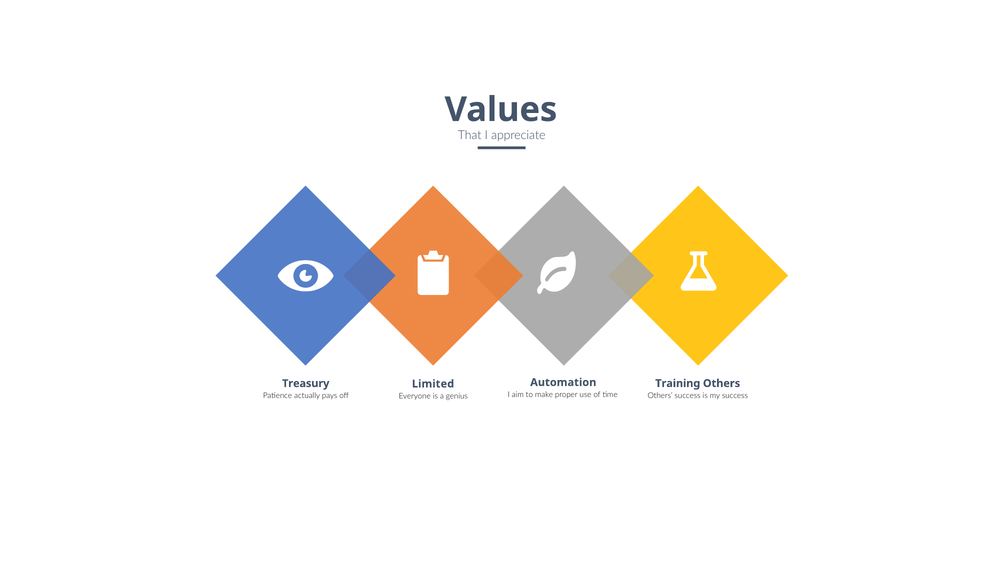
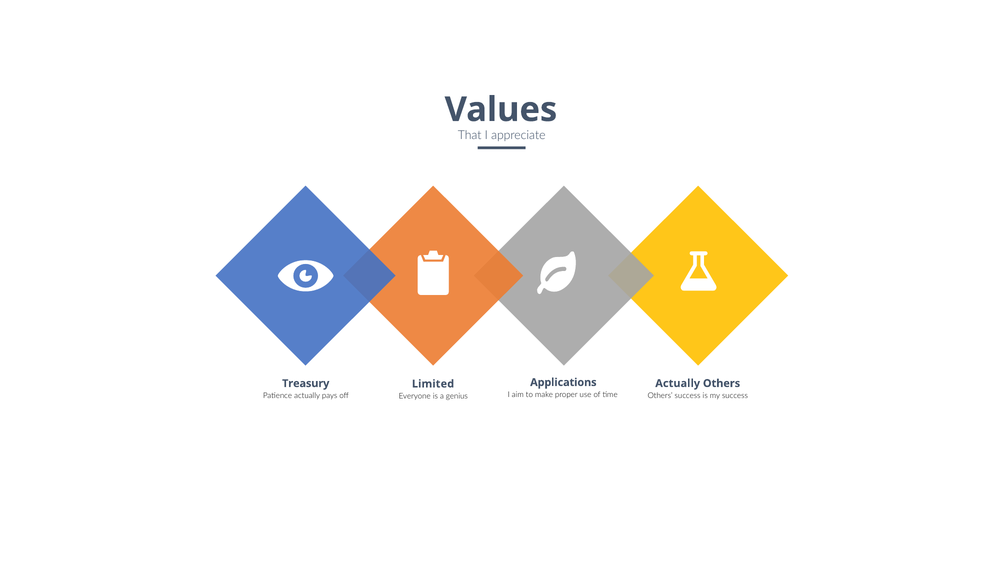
Automation: Automation -> Applications
Training at (678, 384): Training -> Actually
